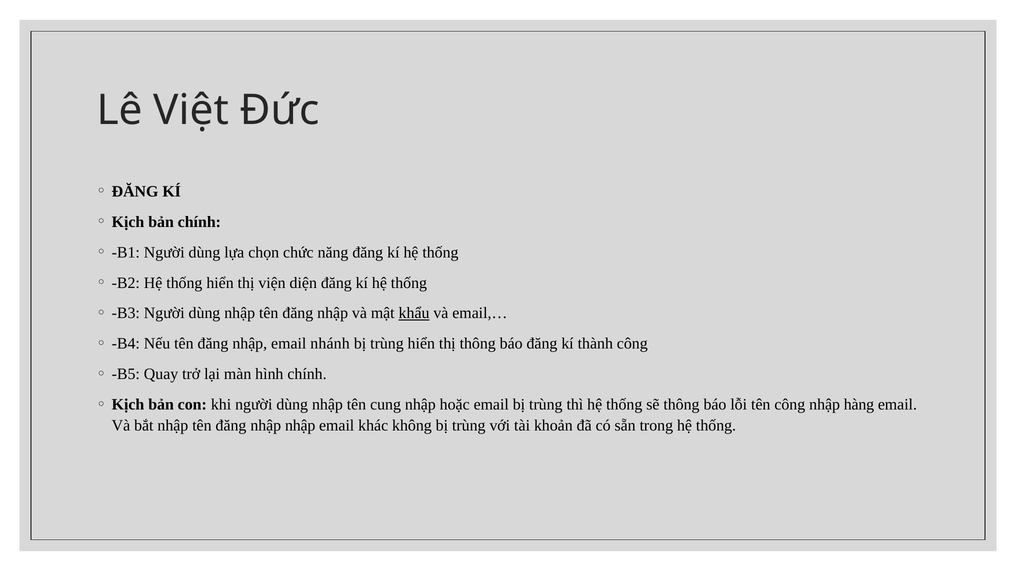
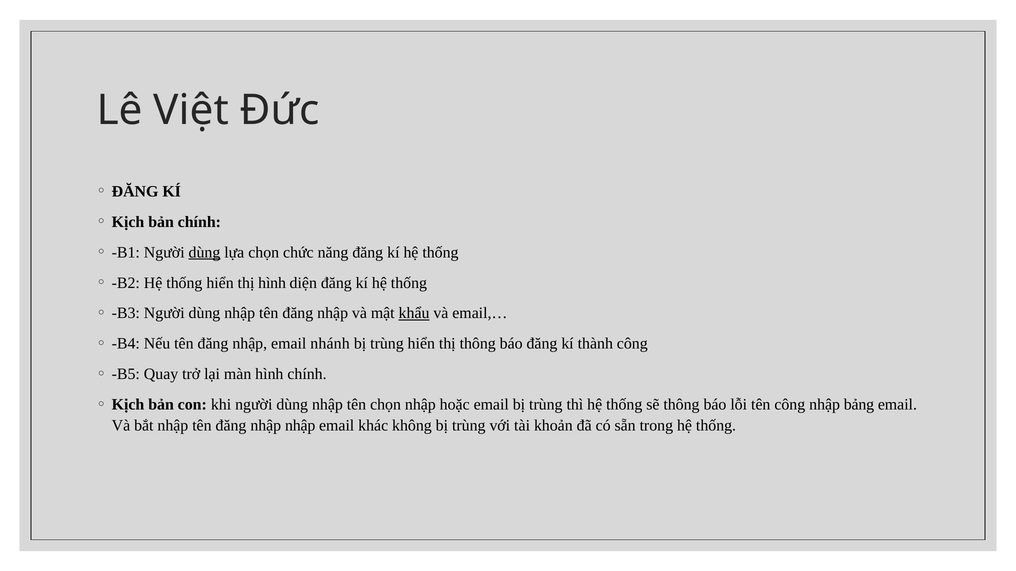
dùng at (204, 253) underline: none -> present
thị viện: viện -> hình
tên cung: cung -> chọn
hàng: hàng -> bảng
